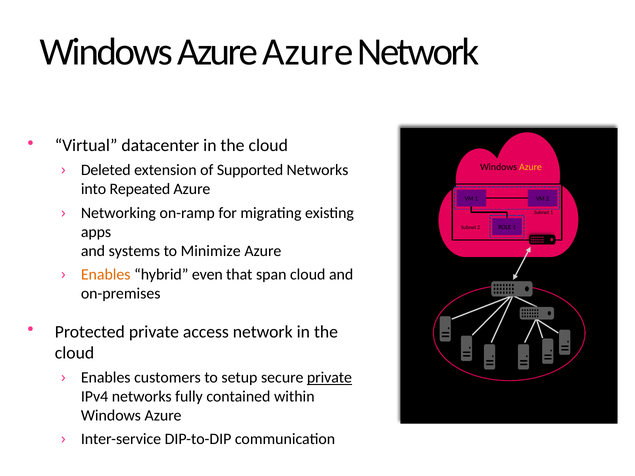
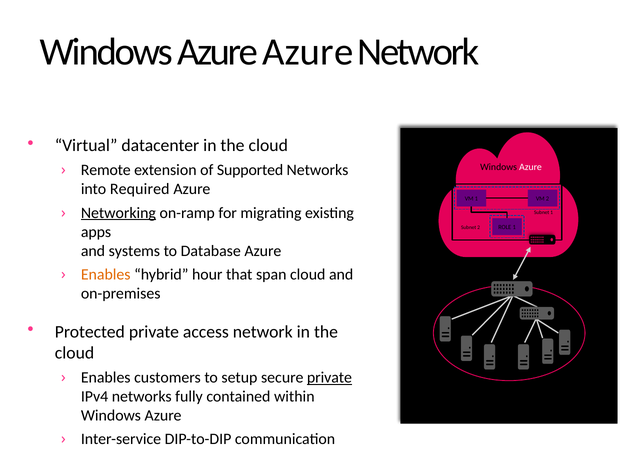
Azure at (530, 167) colour: yellow -> white
Deleted: Deleted -> Remote
Repeated: Repeated -> Required
Networking underline: none -> present
Minimize: Minimize -> Database
even: even -> hour
